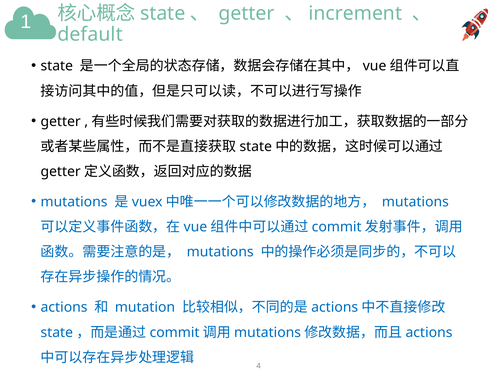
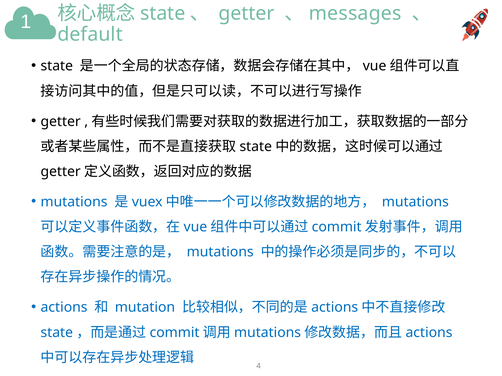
increment: increment -> messages
